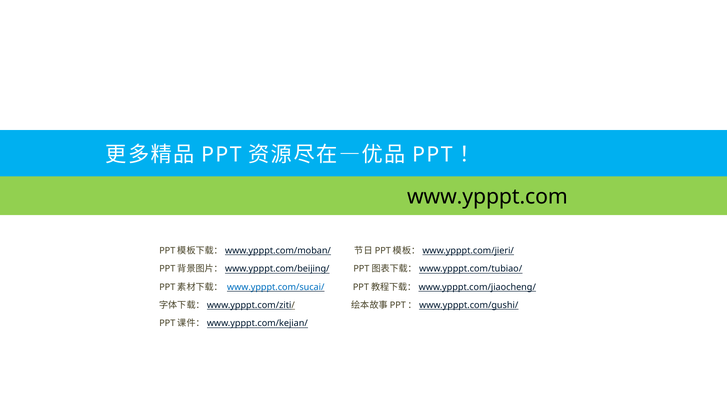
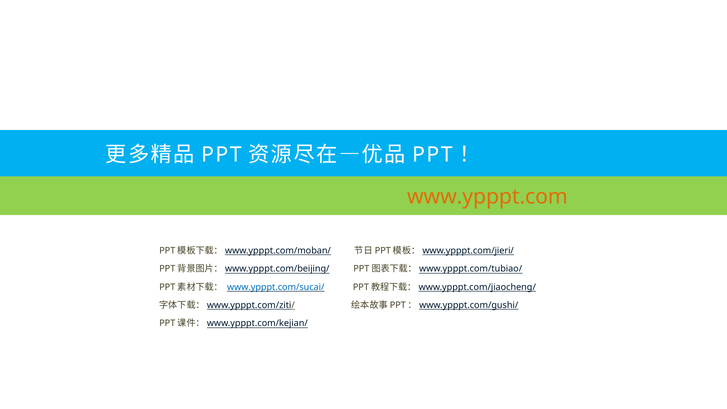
www.ypppt.com colour: black -> orange
